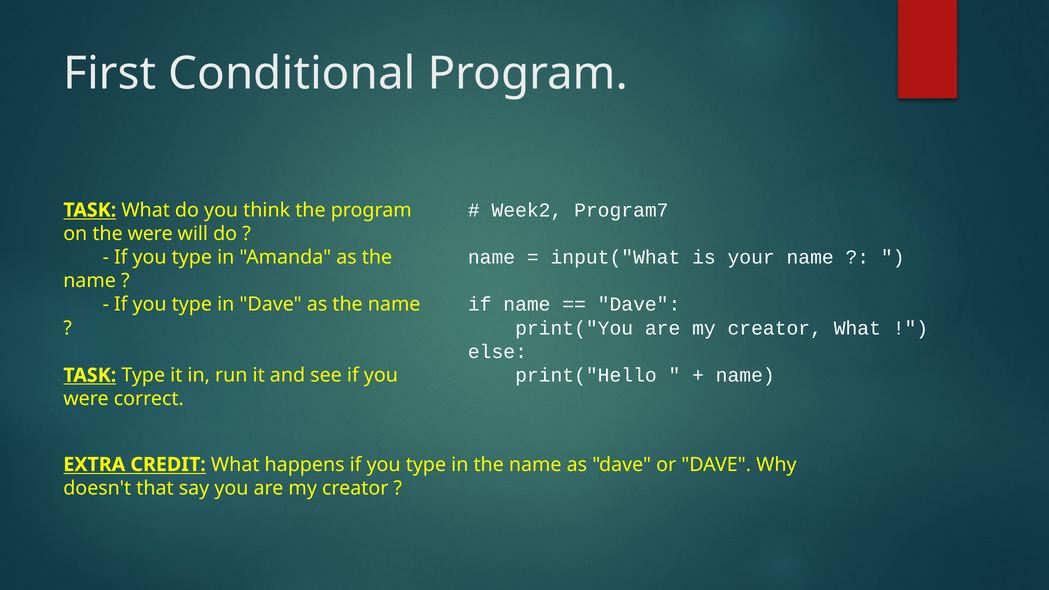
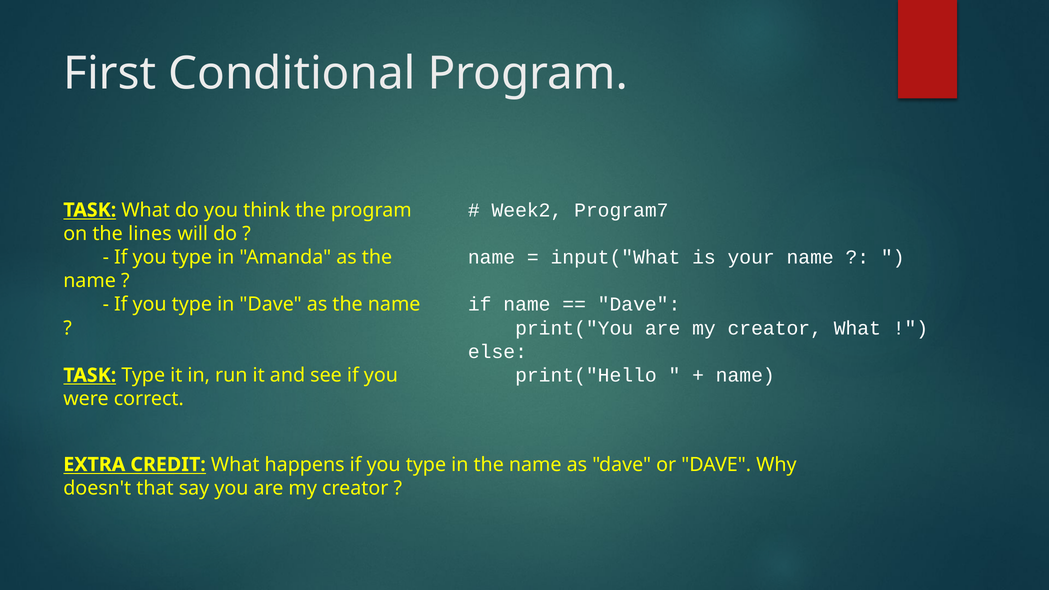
the were: were -> lines
